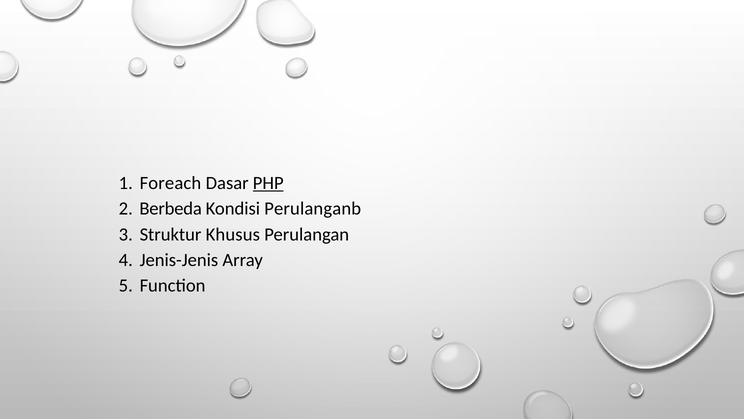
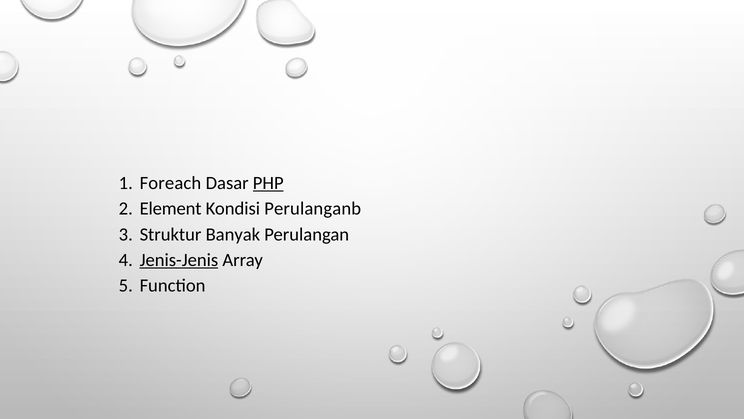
Berbeda: Berbeda -> Element
Khusus: Khusus -> Banyak
Jenis-Jenis underline: none -> present
